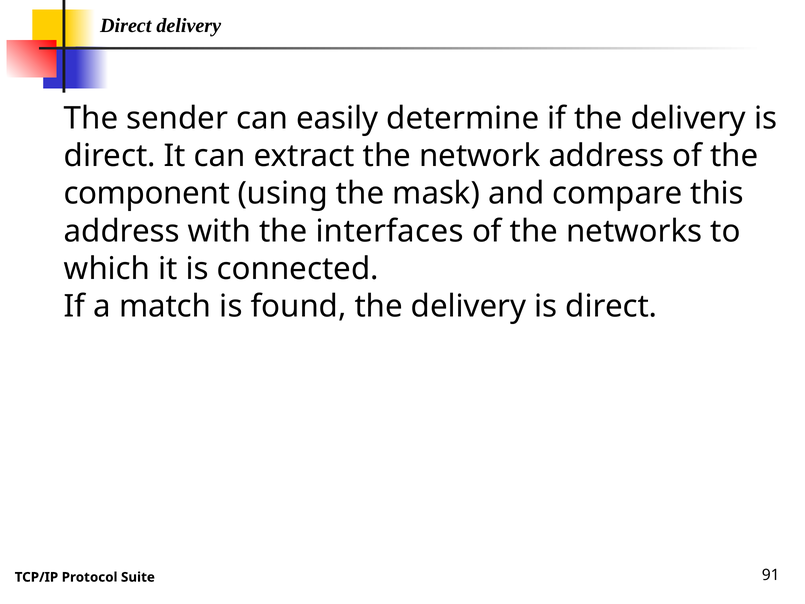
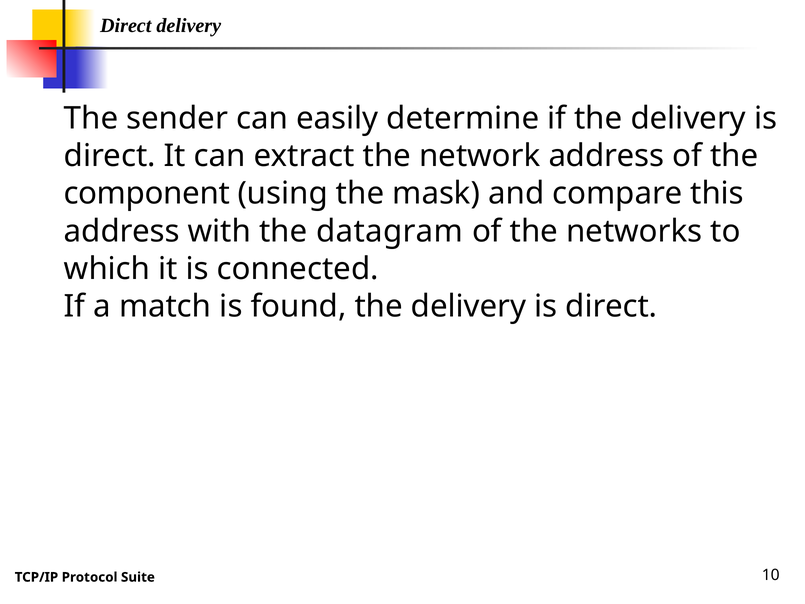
interfaces: interfaces -> datagram
91: 91 -> 10
